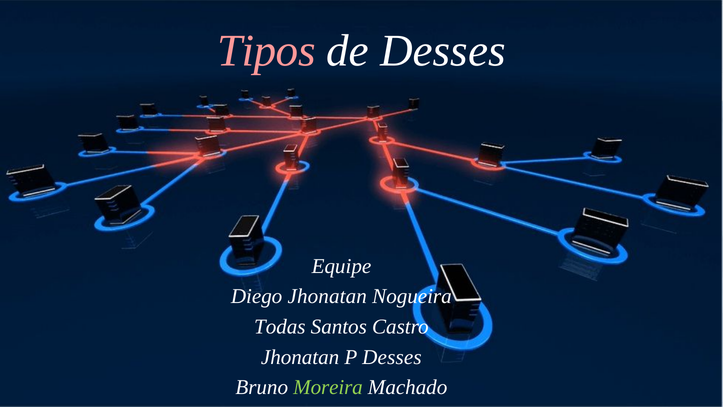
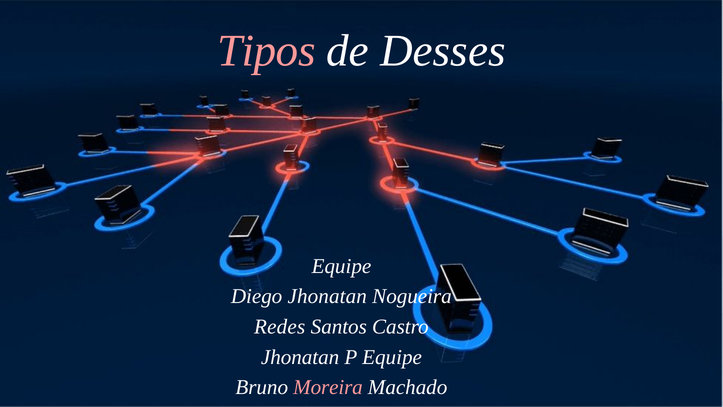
Todas: Todas -> Redes
P Desses: Desses -> Equipe
Moreira colour: light green -> pink
